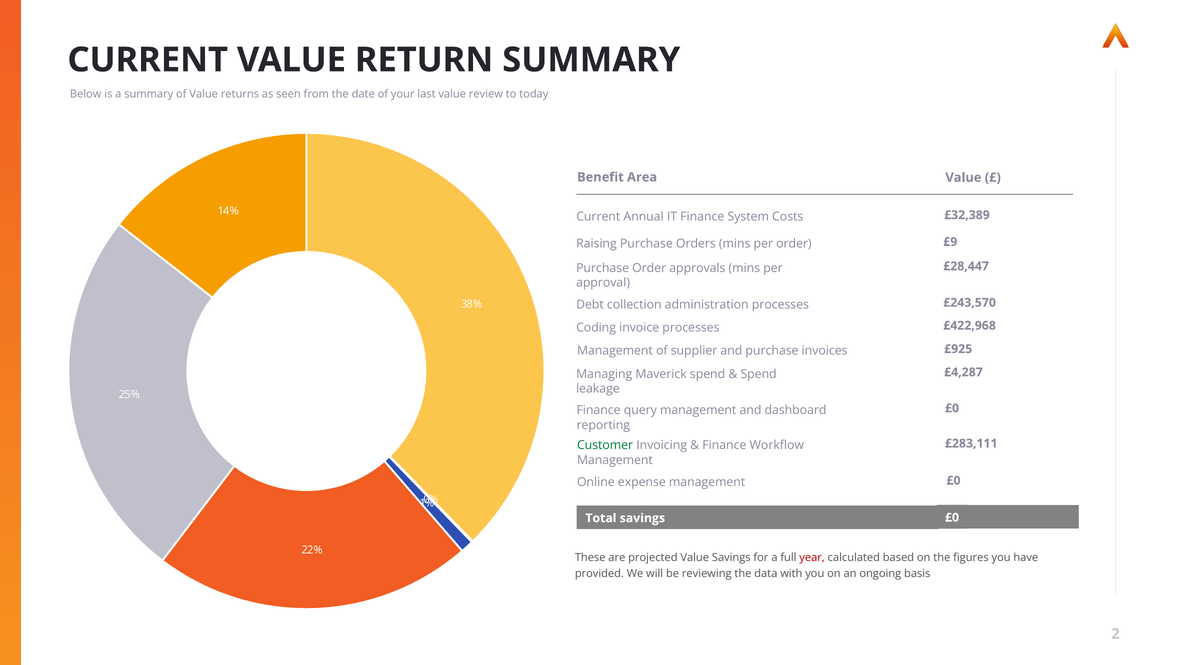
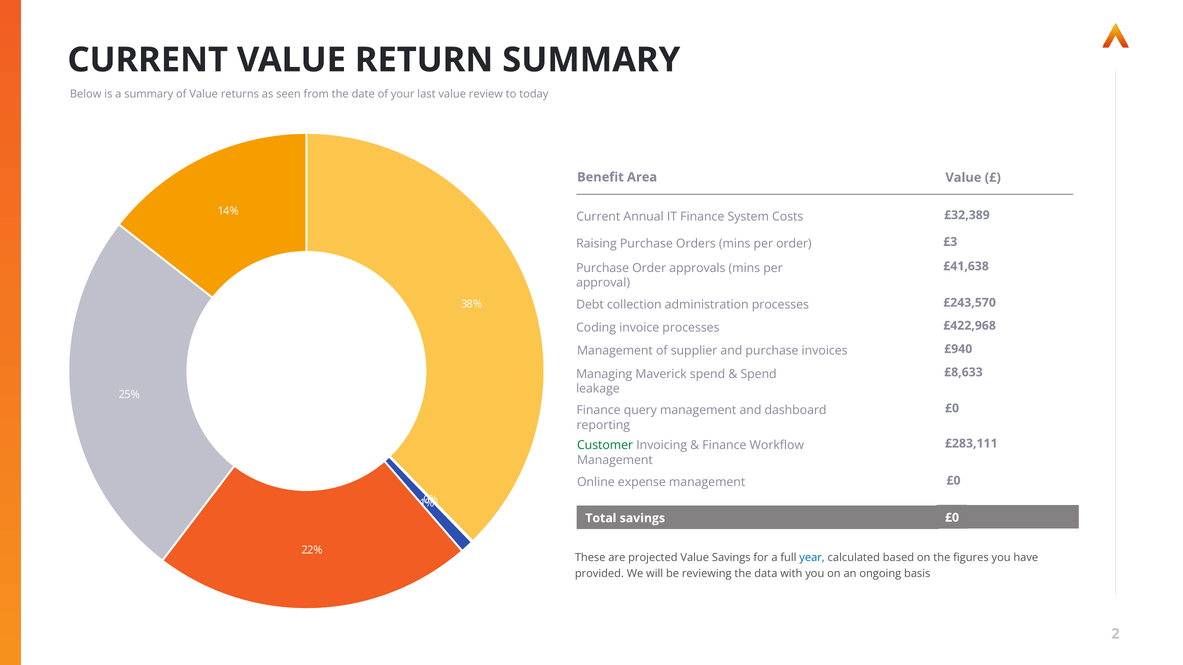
£9: £9 -> £3
£28,447: £28,447 -> £41,638
£925: £925 -> £940
£4,287: £4,287 -> £8,633
year colour: red -> blue
